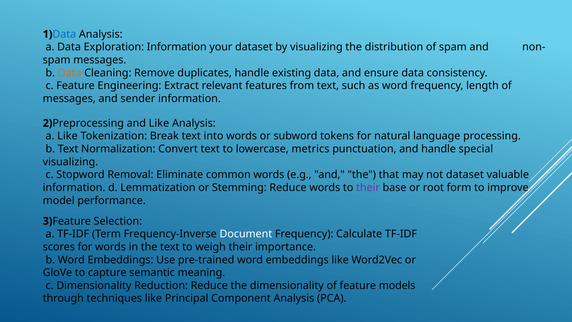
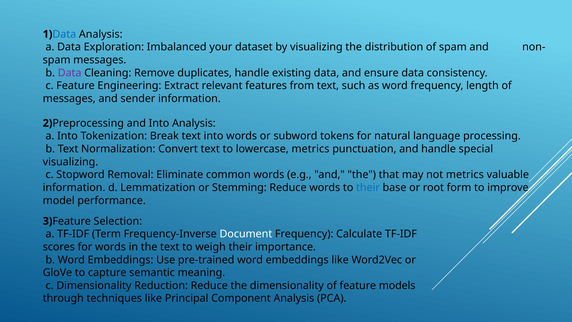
Exploration Information: Information -> Imbalanced
Data at (70, 73) colour: orange -> purple
and Like: Like -> Into
a Like: Like -> Into
not dataset: dataset -> metrics
their at (368, 187) colour: purple -> blue
